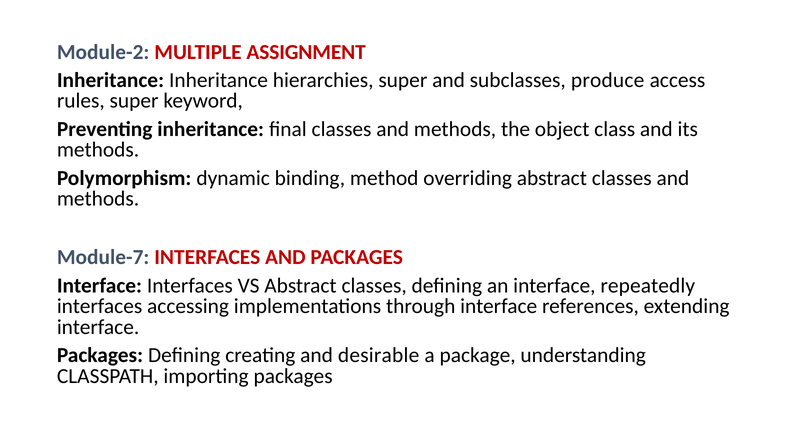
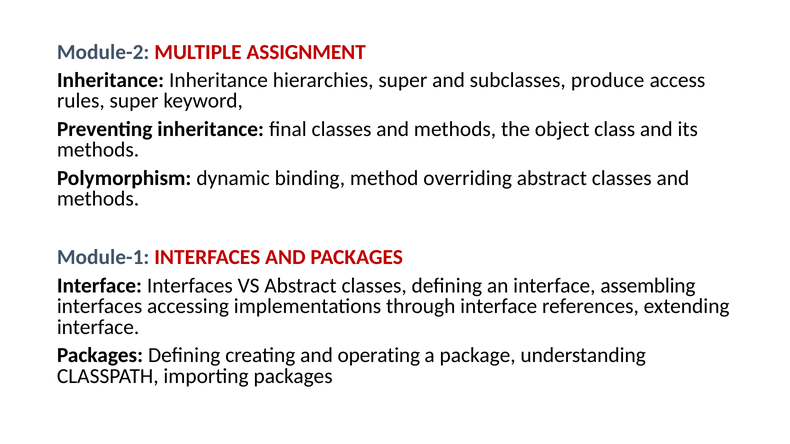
Module-7: Module-7 -> Module-1
repeatedly: repeatedly -> assembling
desirable: desirable -> operating
